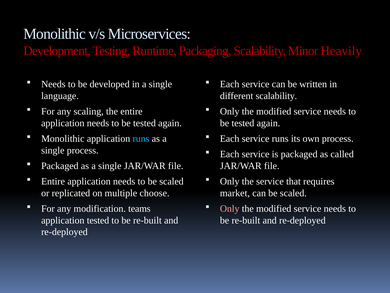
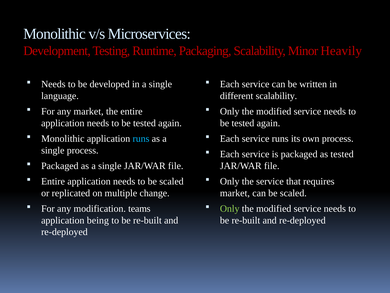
any scaling: scaling -> market
as called: called -> tested
choose: choose -> change
Only at (230, 208) colour: pink -> light green
application tested: tested -> being
